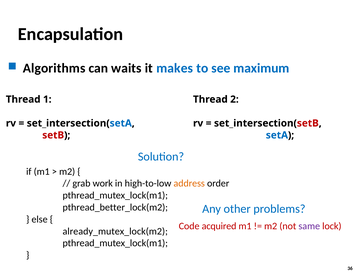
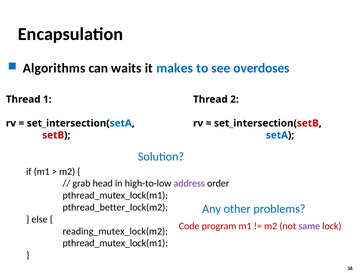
maximum: maximum -> overdoses
work: work -> head
address colour: orange -> purple
acquired: acquired -> program
already_mutex_lock(m2: already_mutex_lock(m2 -> reading_mutex_lock(m2
